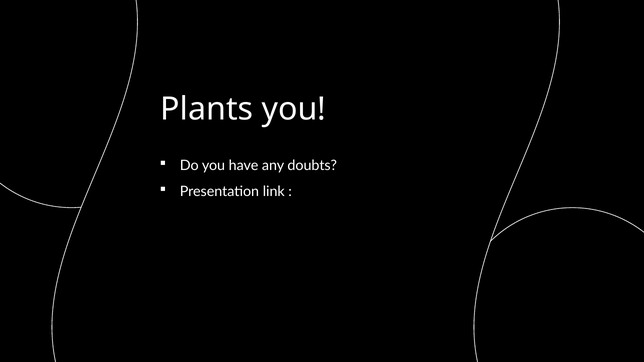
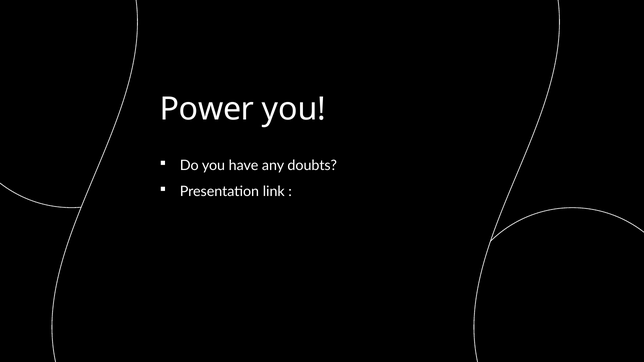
Plants: Plants -> Power
